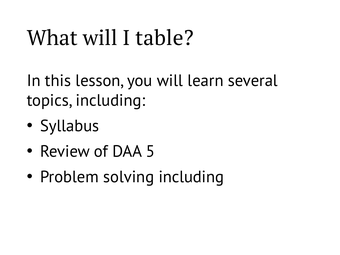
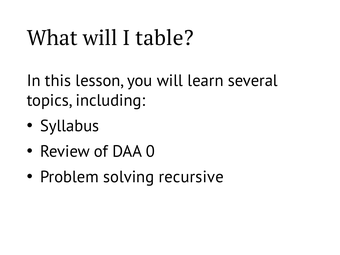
5: 5 -> 0
solving including: including -> recursive
